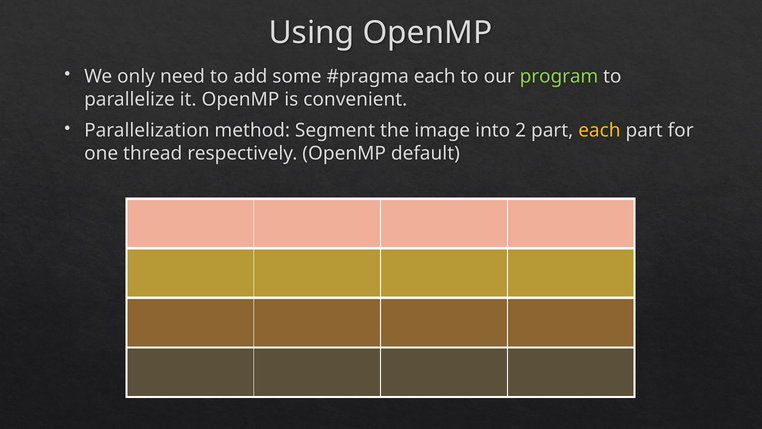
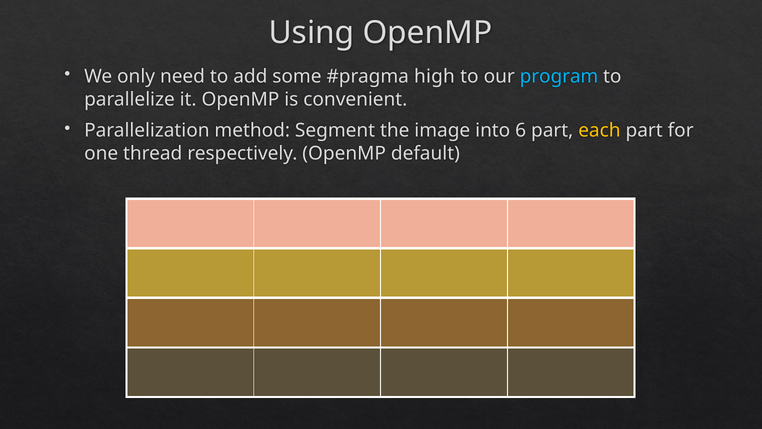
each at (435, 76): each -> high
program colour: light green -> light blue
2: 2 -> 6
